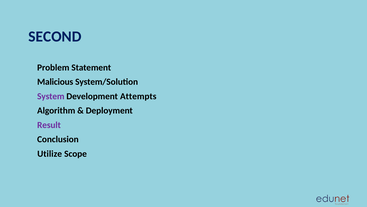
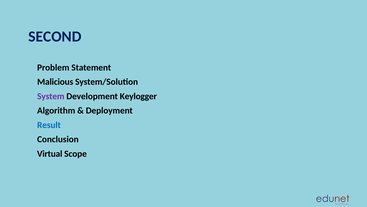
Attempts: Attempts -> Keylogger
Result colour: purple -> blue
Utilize: Utilize -> Virtual
